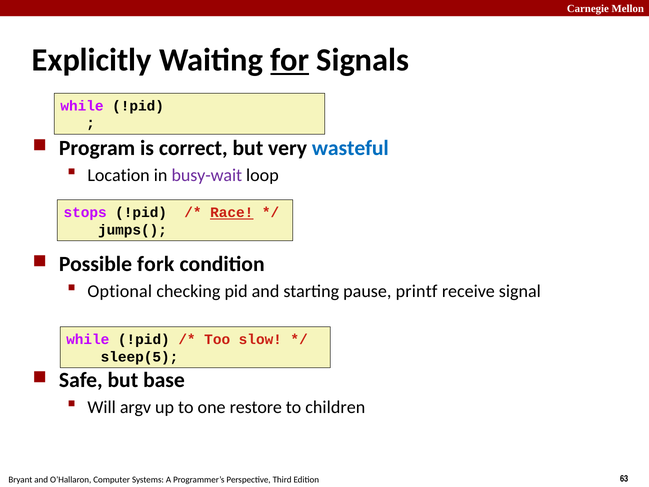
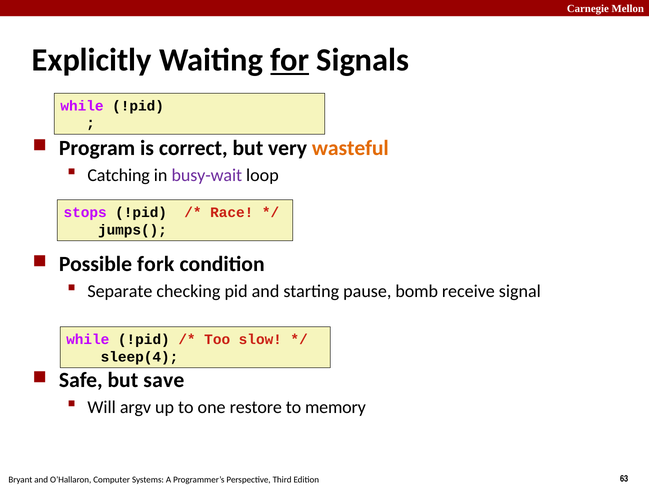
wasteful colour: blue -> orange
Location: Location -> Catching
Race underline: present -> none
Optional: Optional -> Separate
printf: printf -> bomb
sleep(5: sleep(5 -> sleep(4
base: base -> save
children: children -> memory
